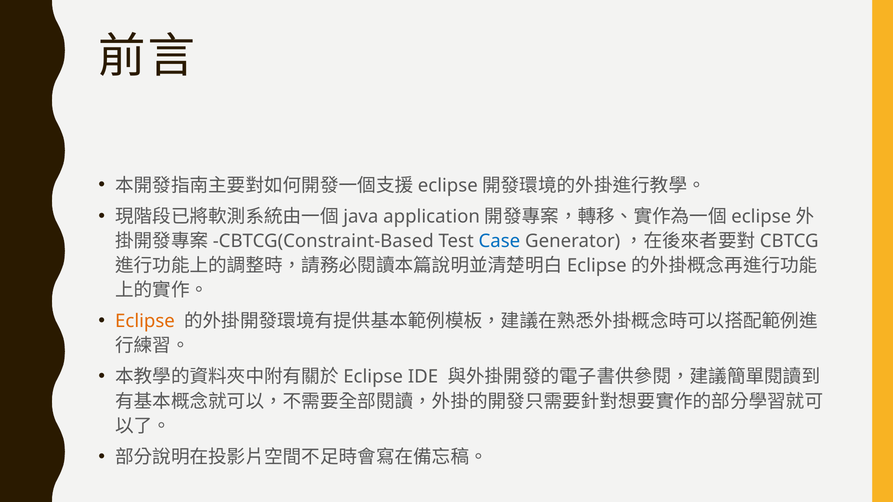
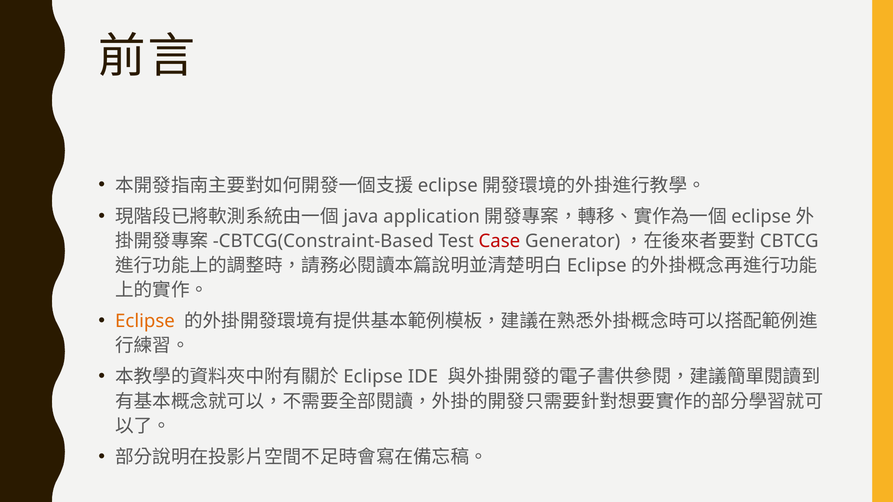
Case colour: blue -> red
